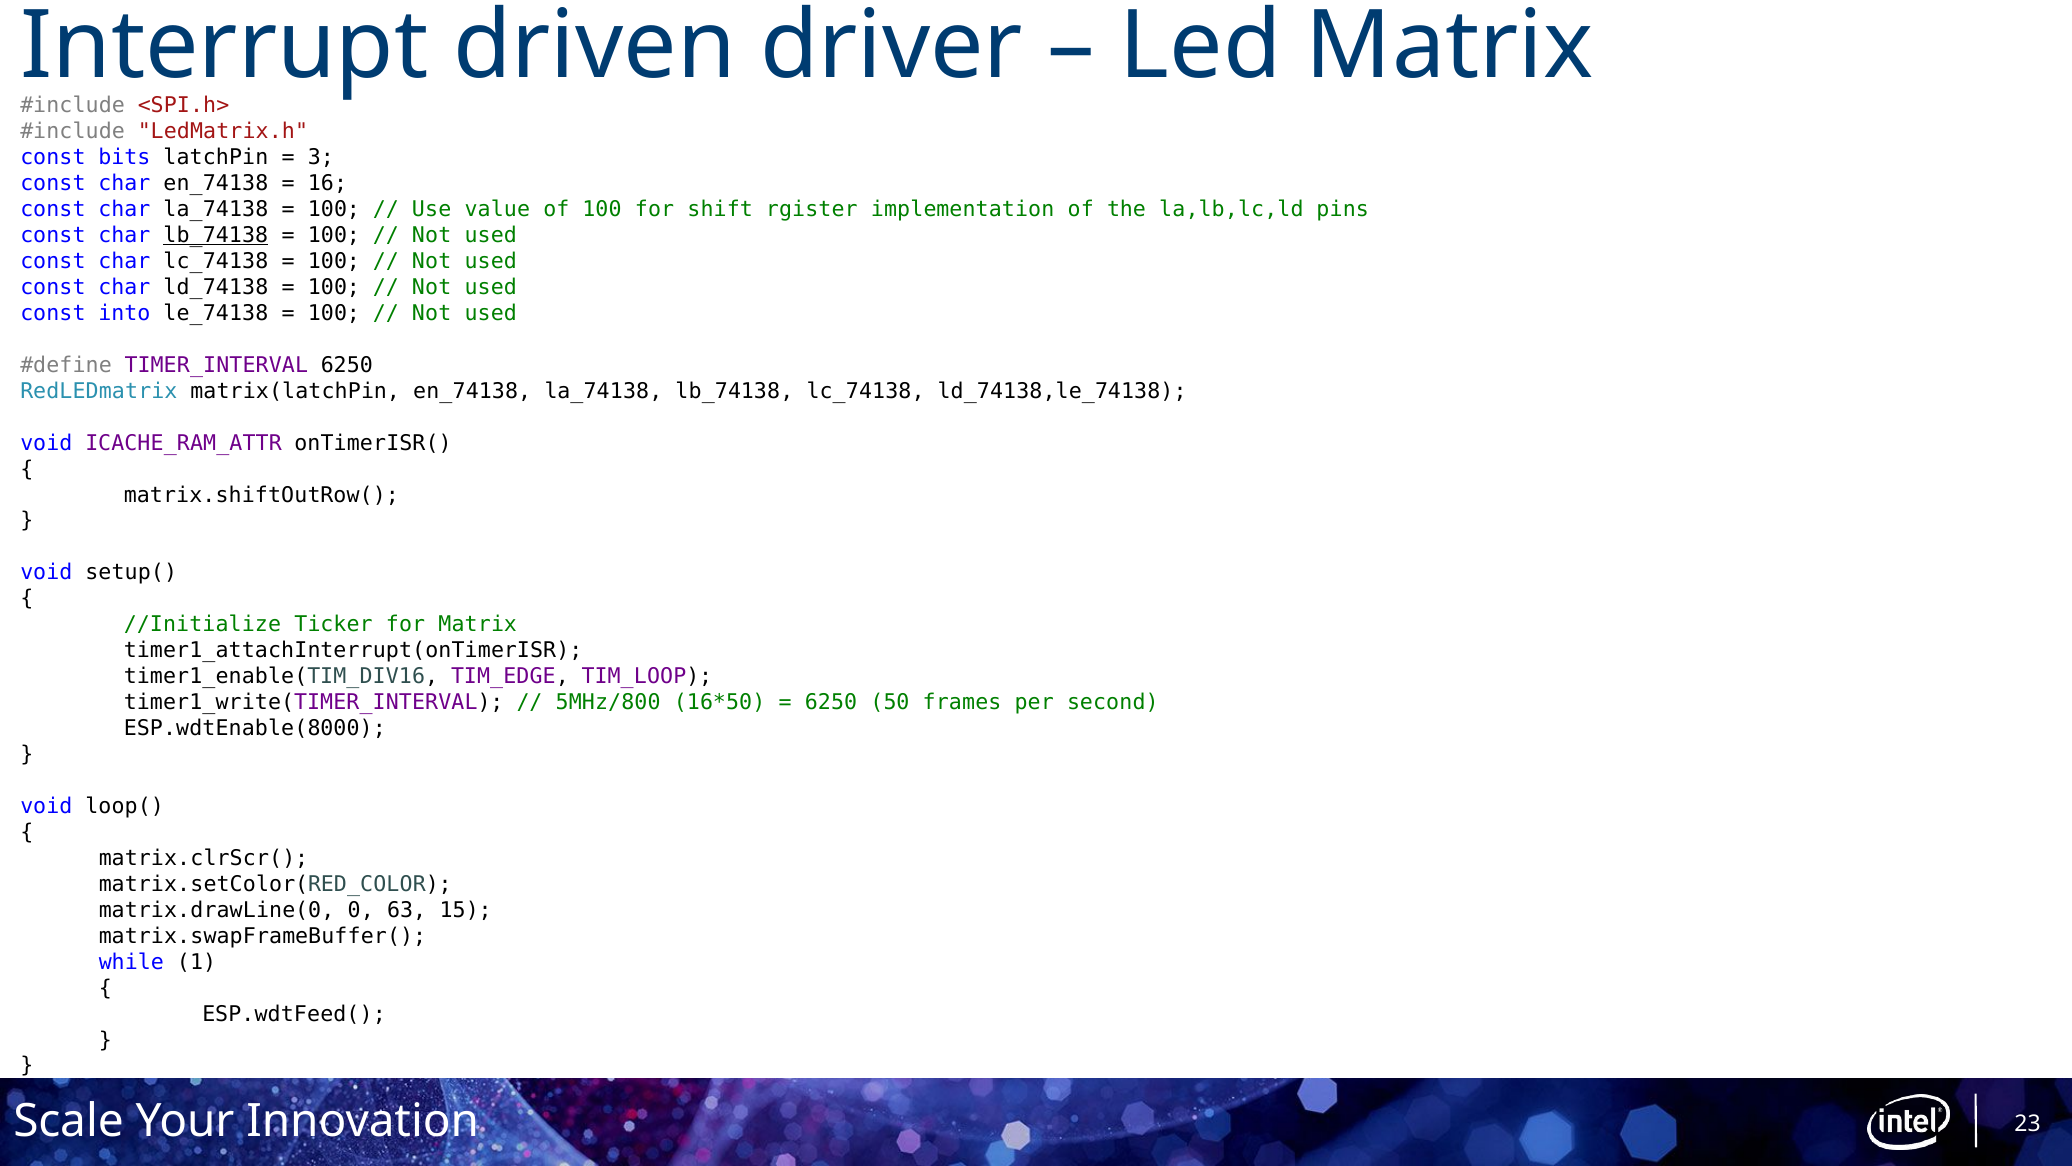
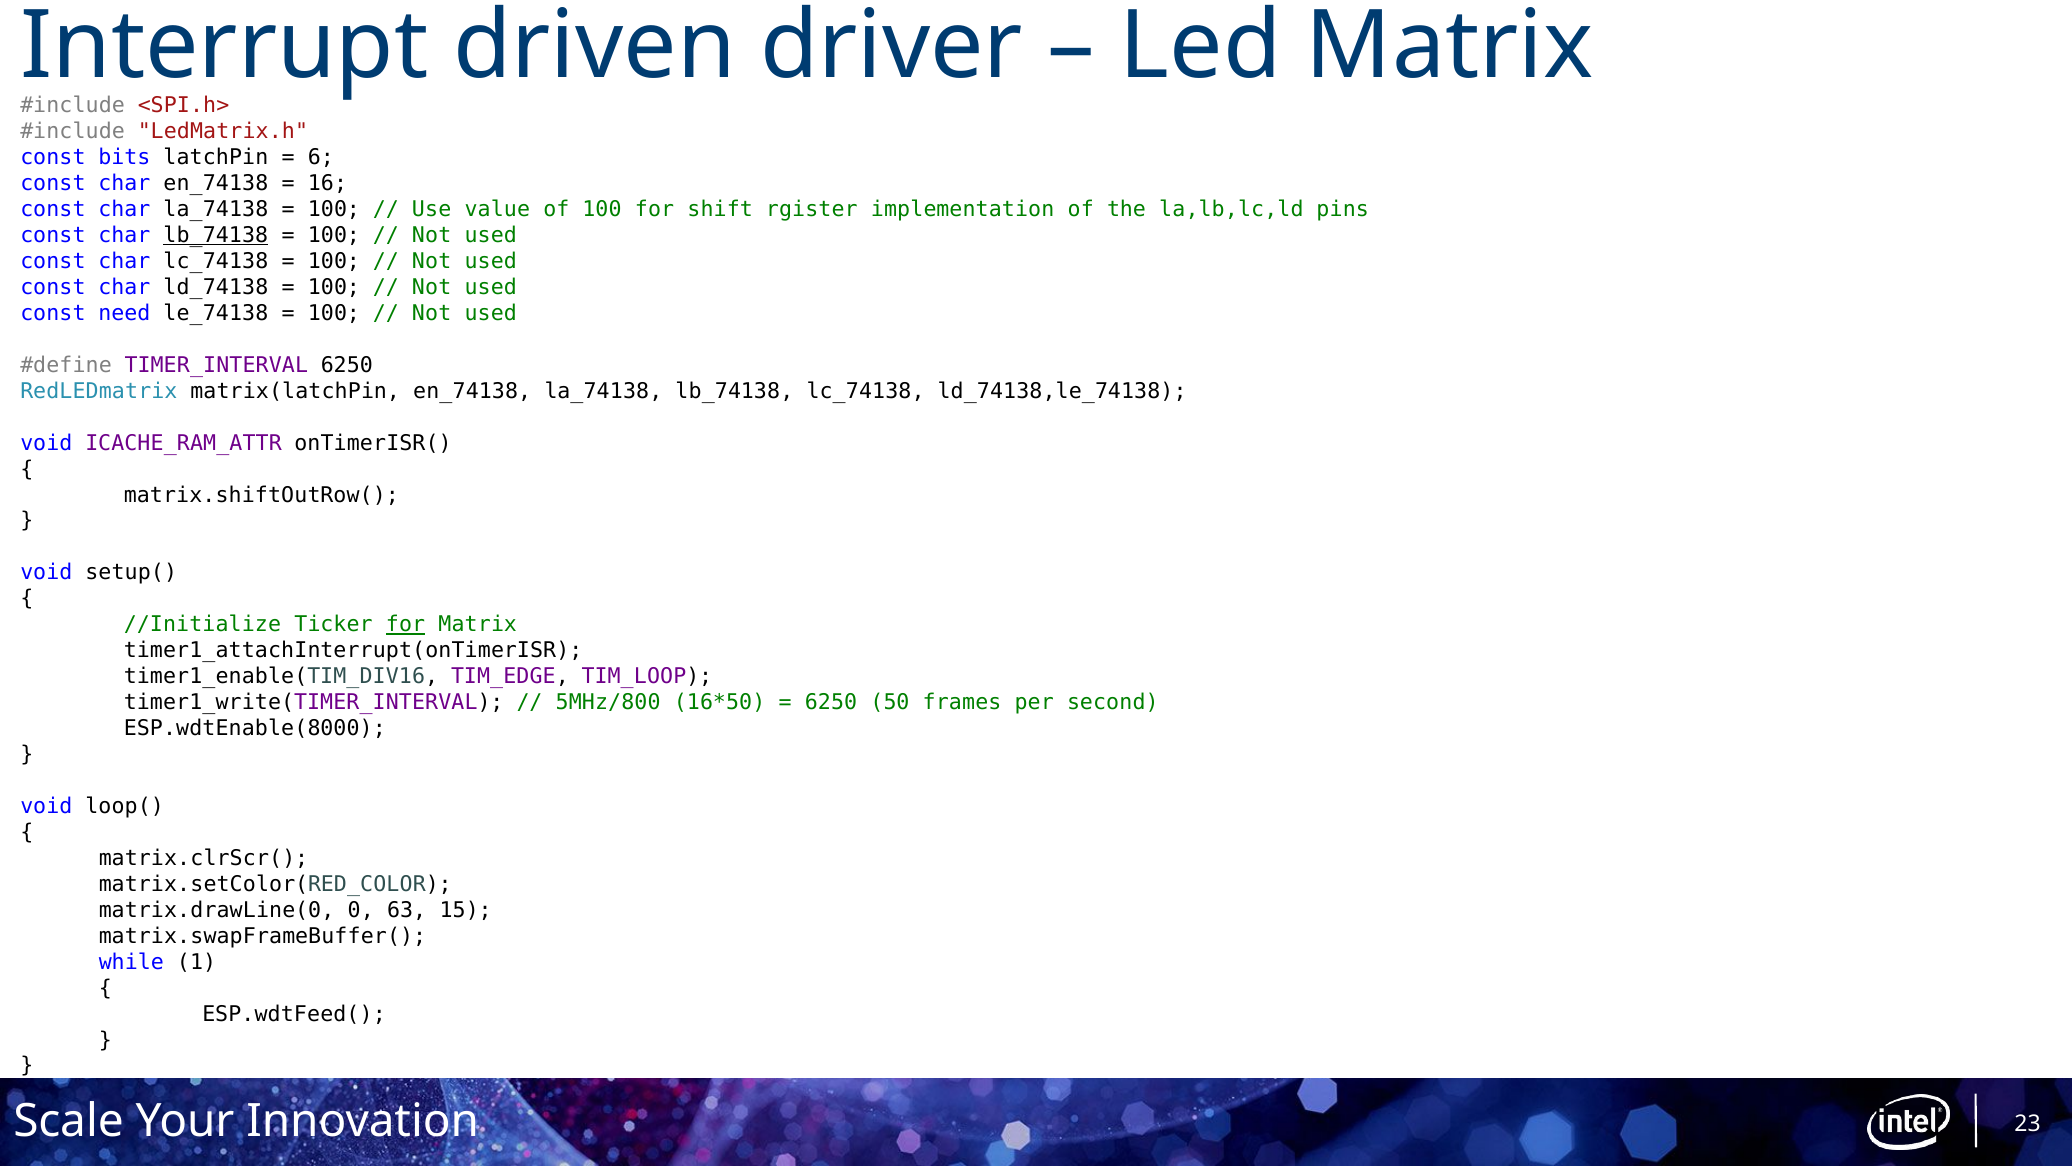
3: 3 -> 6
into: into -> need
for at (406, 624) underline: none -> present
